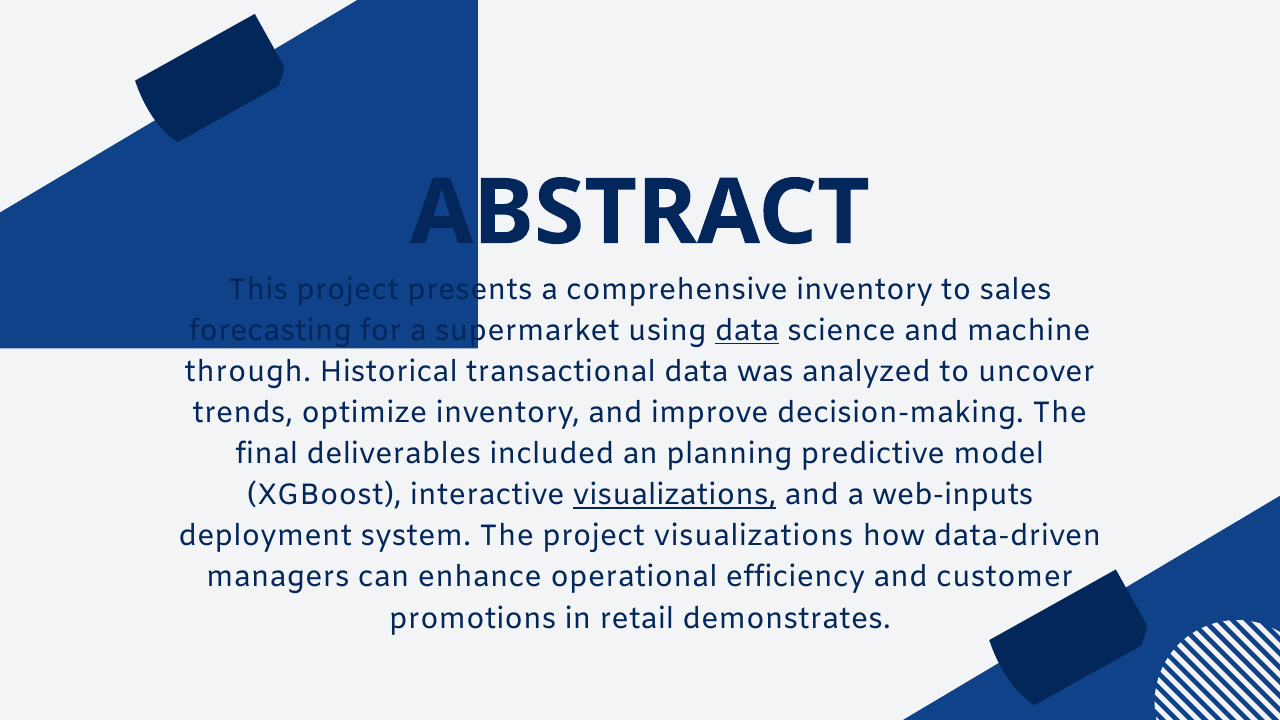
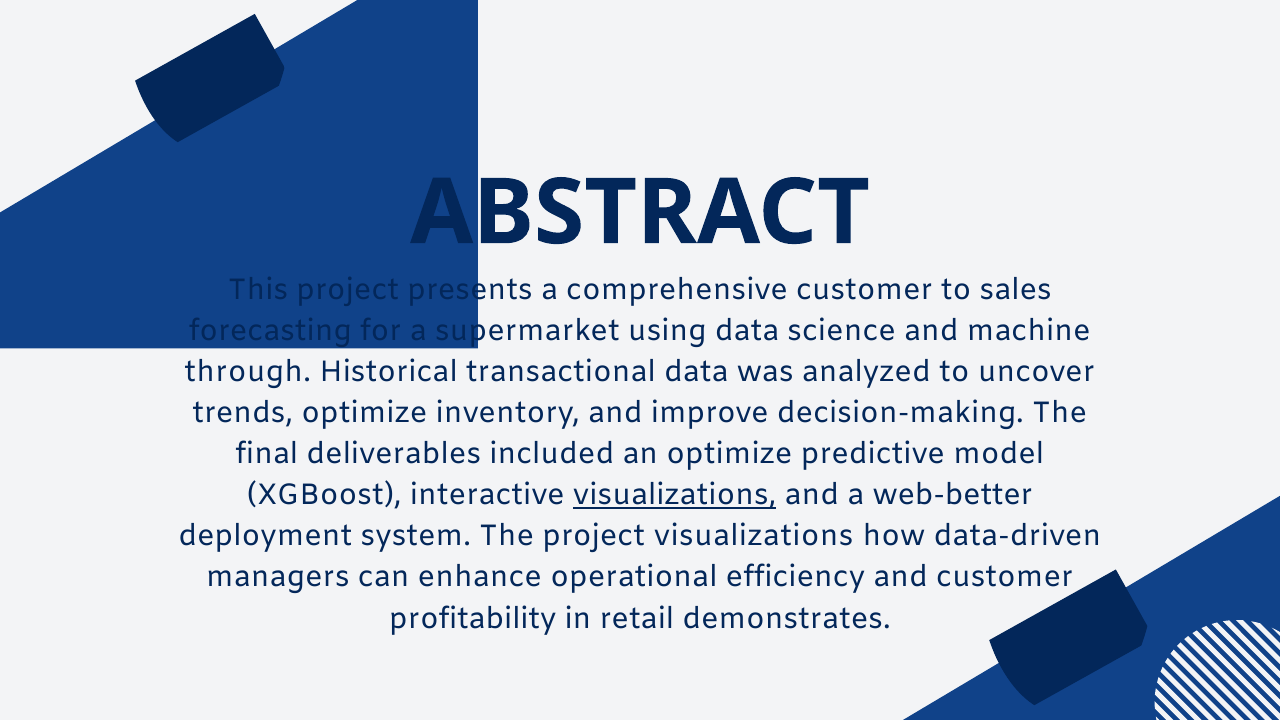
comprehensive inventory: inventory -> customer
data at (747, 331) underline: present -> none
an planning: planning -> optimize
web-inputs: web-inputs -> web-better
promotions: promotions -> profitability
